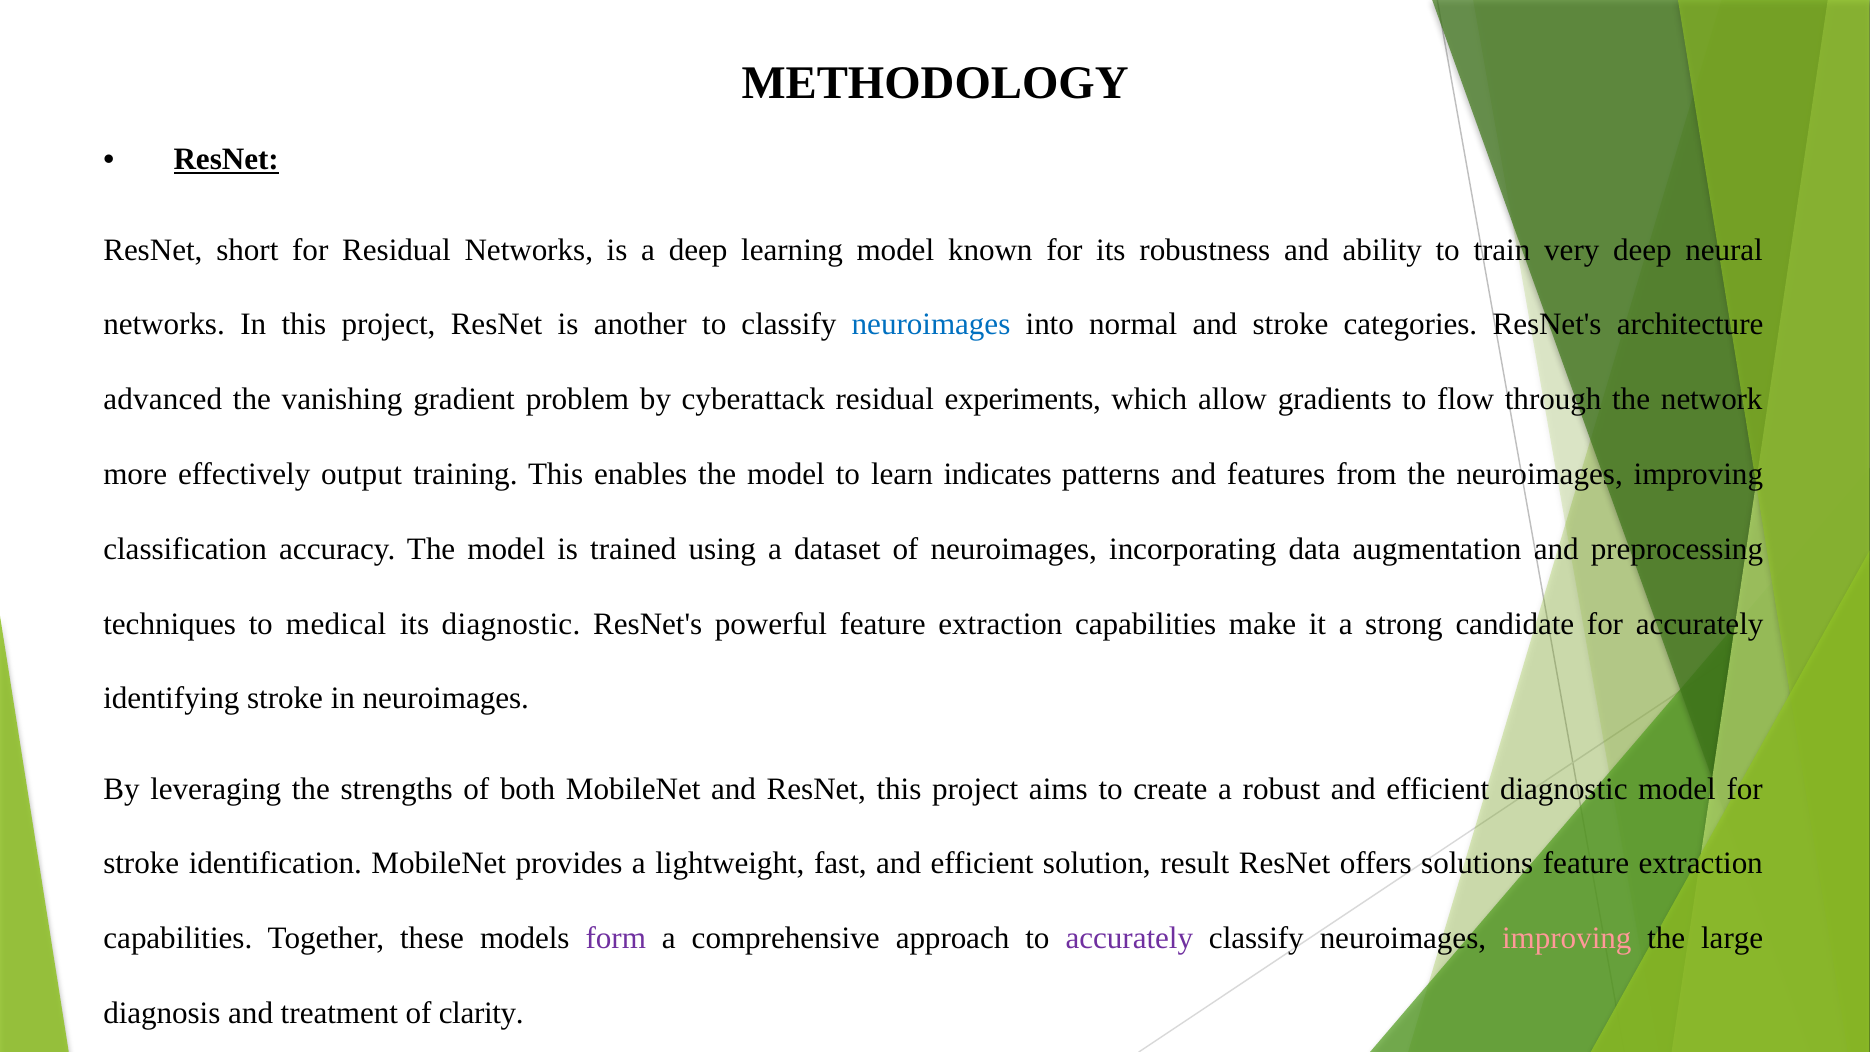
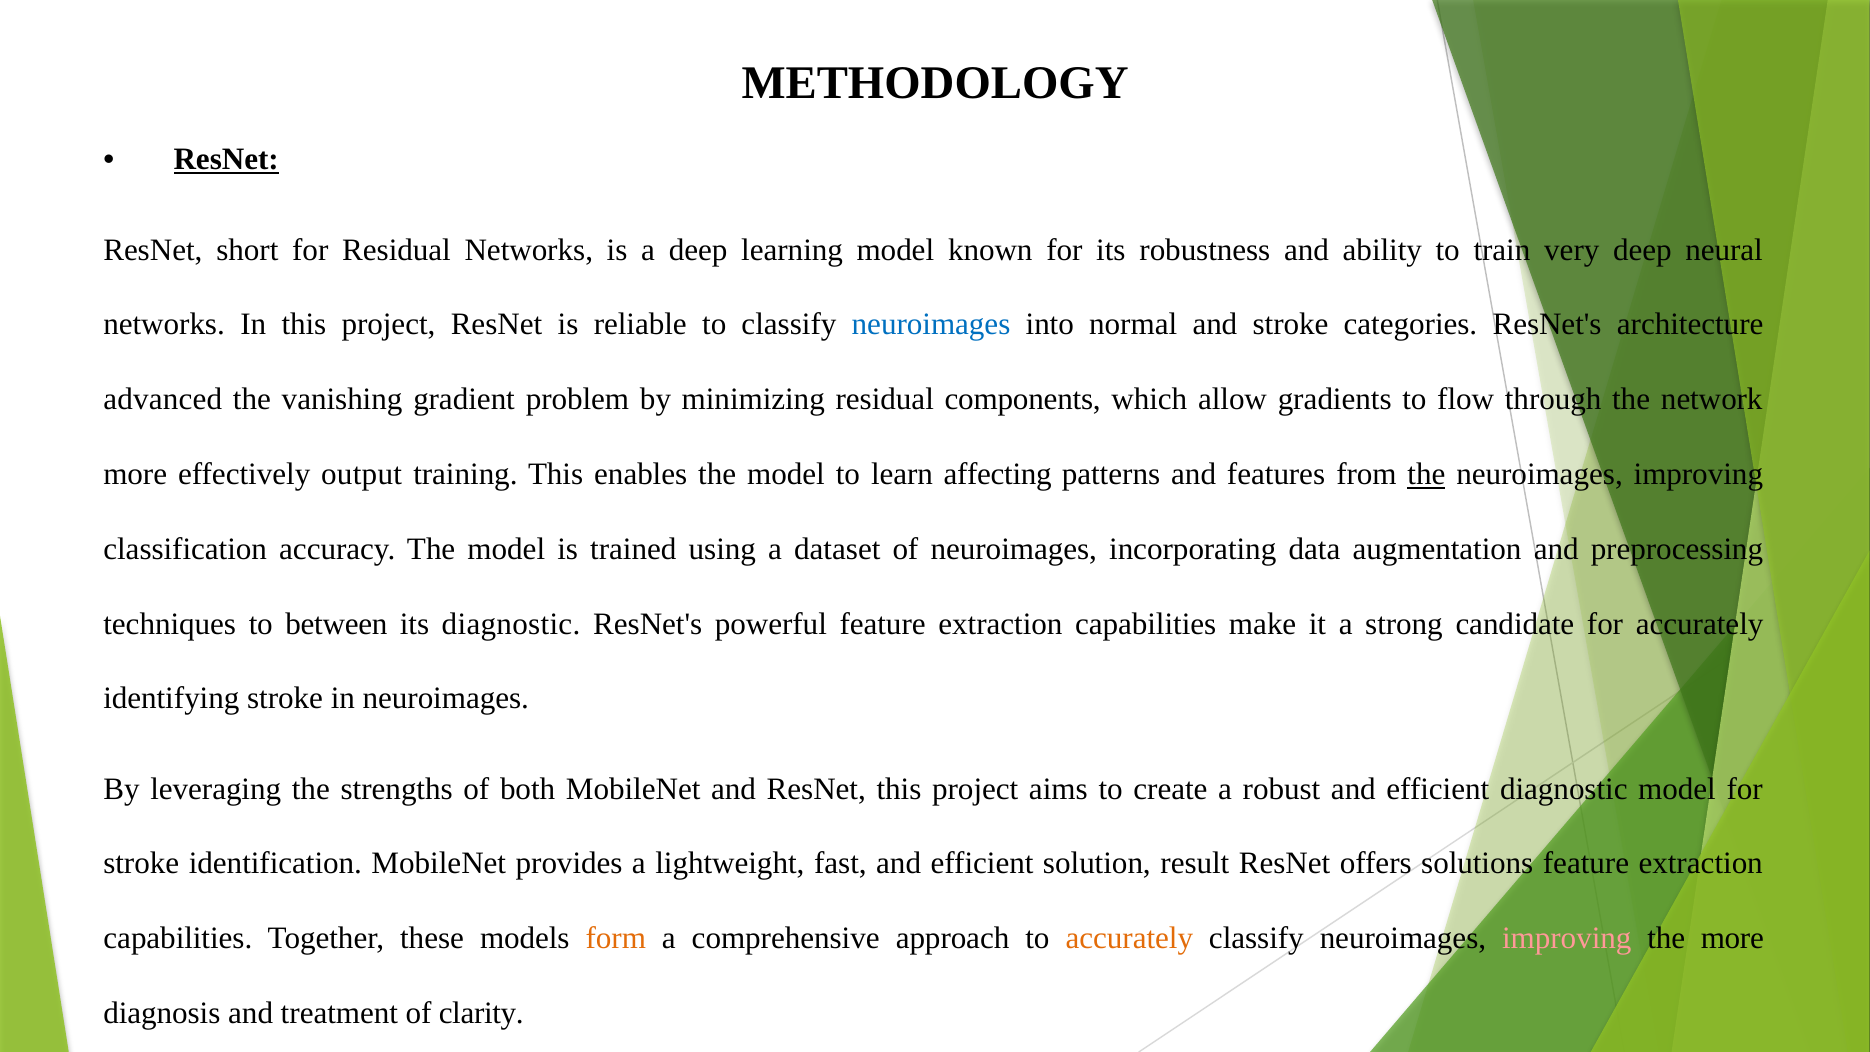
another: another -> reliable
cyberattack: cyberattack -> minimizing
experiments: experiments -> components
indicates: indicates -> affecting
the at (1426, 474) underline: none -> present
medical: medical -> between
form colour: purple -> orange
accurately at (1129, 938) colour: purple -> orange
the large: large -> more
